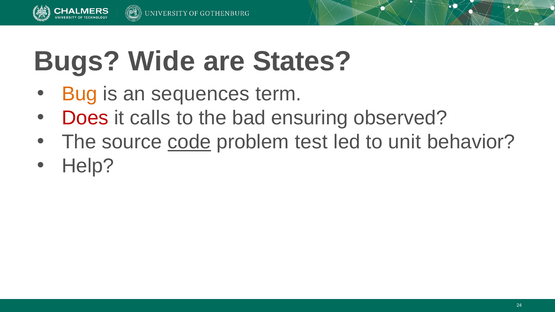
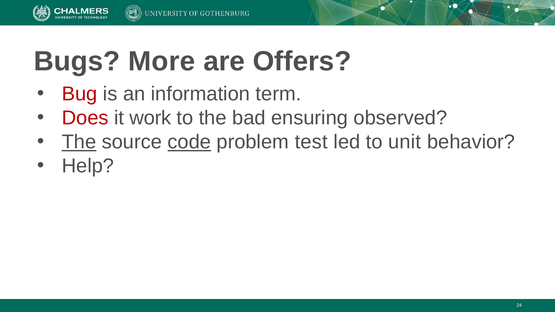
Wide: Wide -> More
States: States -> Offers
Bug colour: orange -> red
sequences: sequences -> information
calls: calls -> work
The at (79, 142) underline: none -> present
